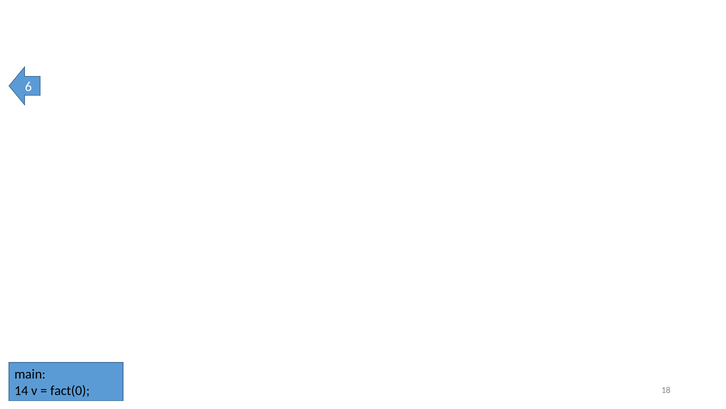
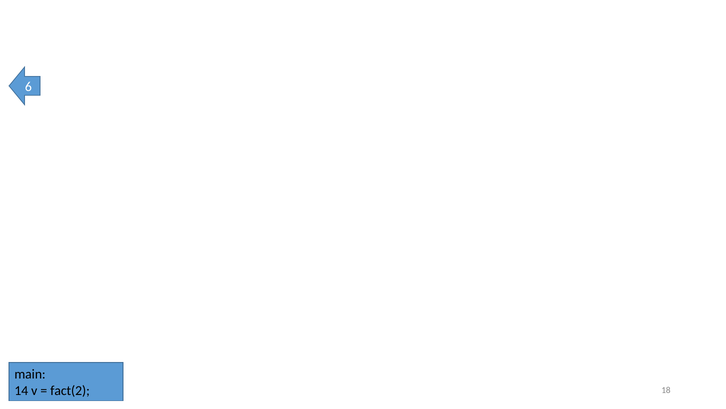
fact(0: fact(0 -> fact(2
